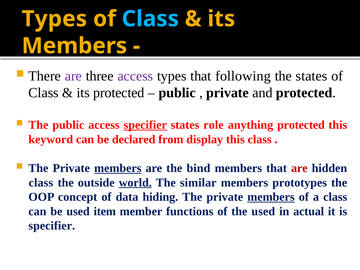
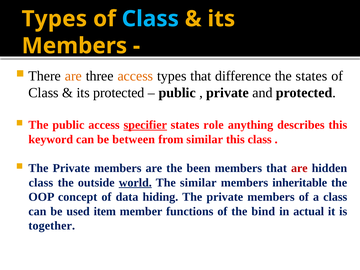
are at (73, 76) colour: purple -> orange
access at (135, 76) colour: purple -> orange
following: following -> difference
anything protected: protected -> describes
declared: declared -> between
from display: display -> similar
members at (118, 168) underline: present -> none
bind: bind -> been
prototypes: prototypes -> inheritable
members at (271, 197) underline: present -> none
the used: used -> bind
specifier at (52, 226): specifier -> together
